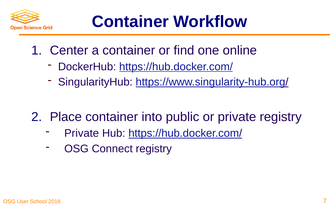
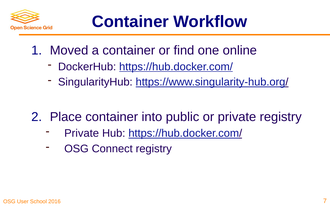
Center: Center -> Moved
